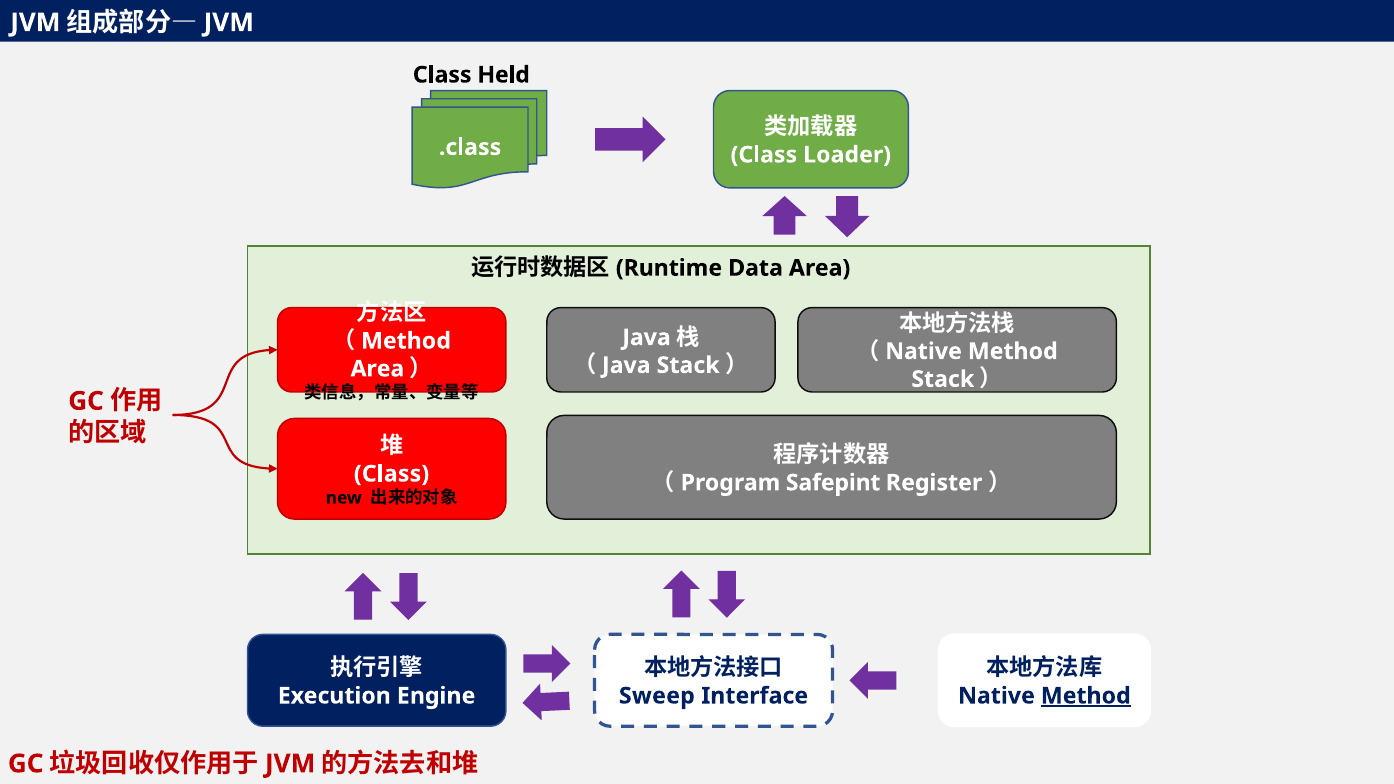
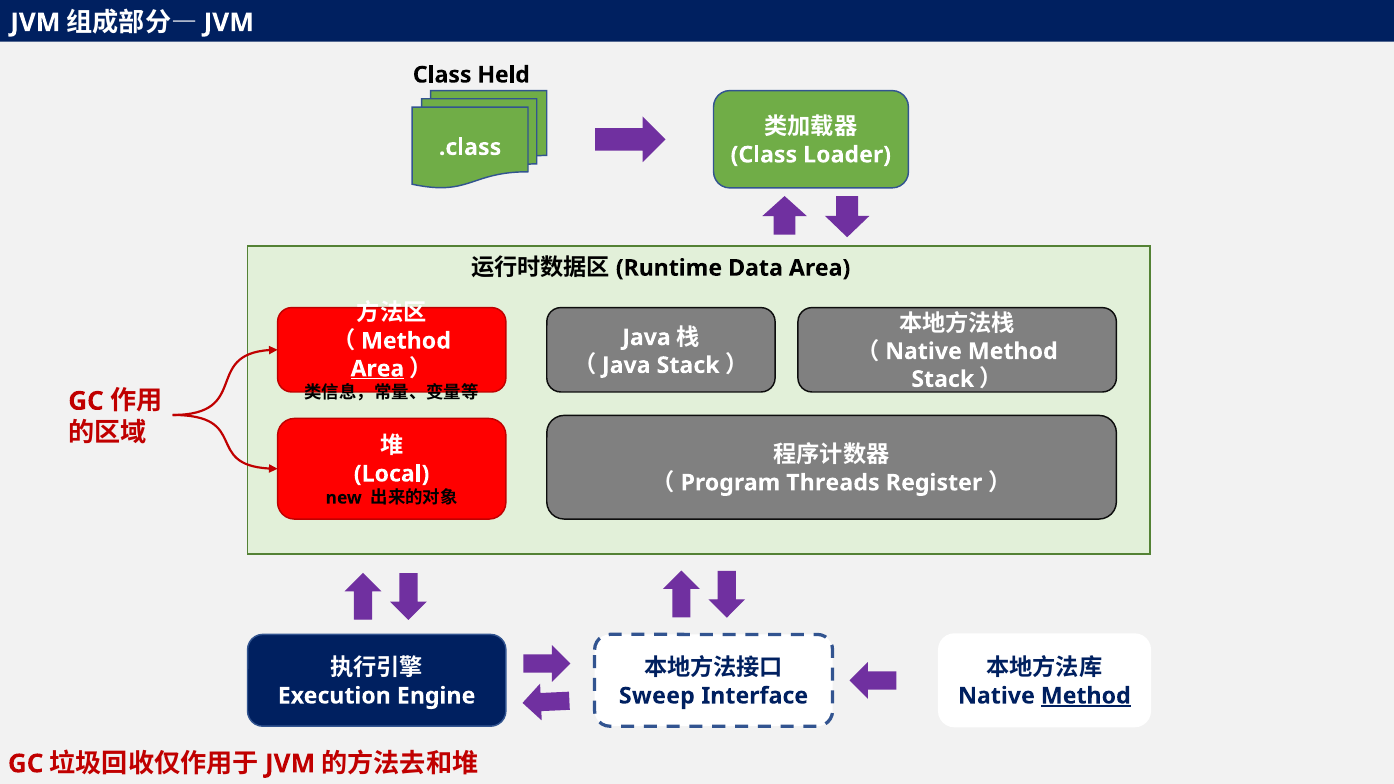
Area at (377, 369) underline: none -> present
Class at (392, 474): Class -> Local
Safepint: Safepint -> Threads
